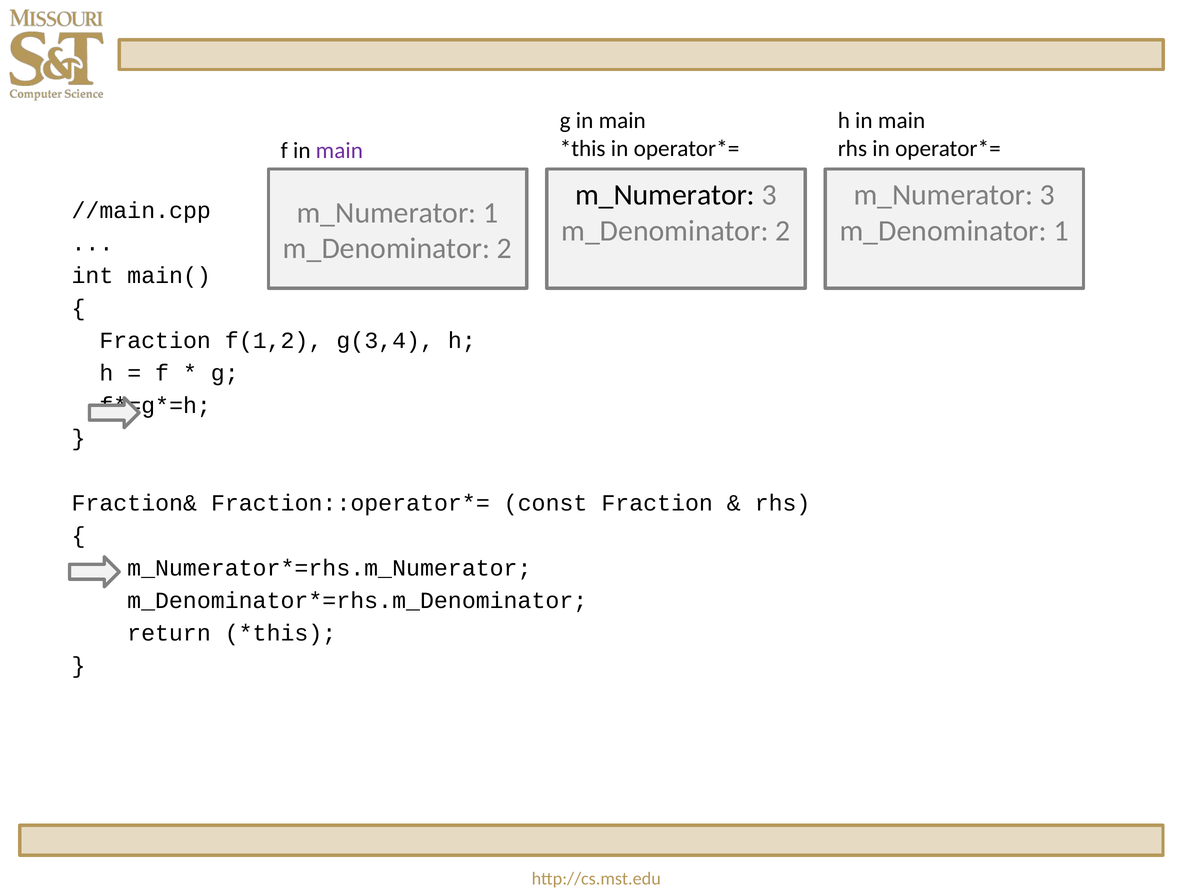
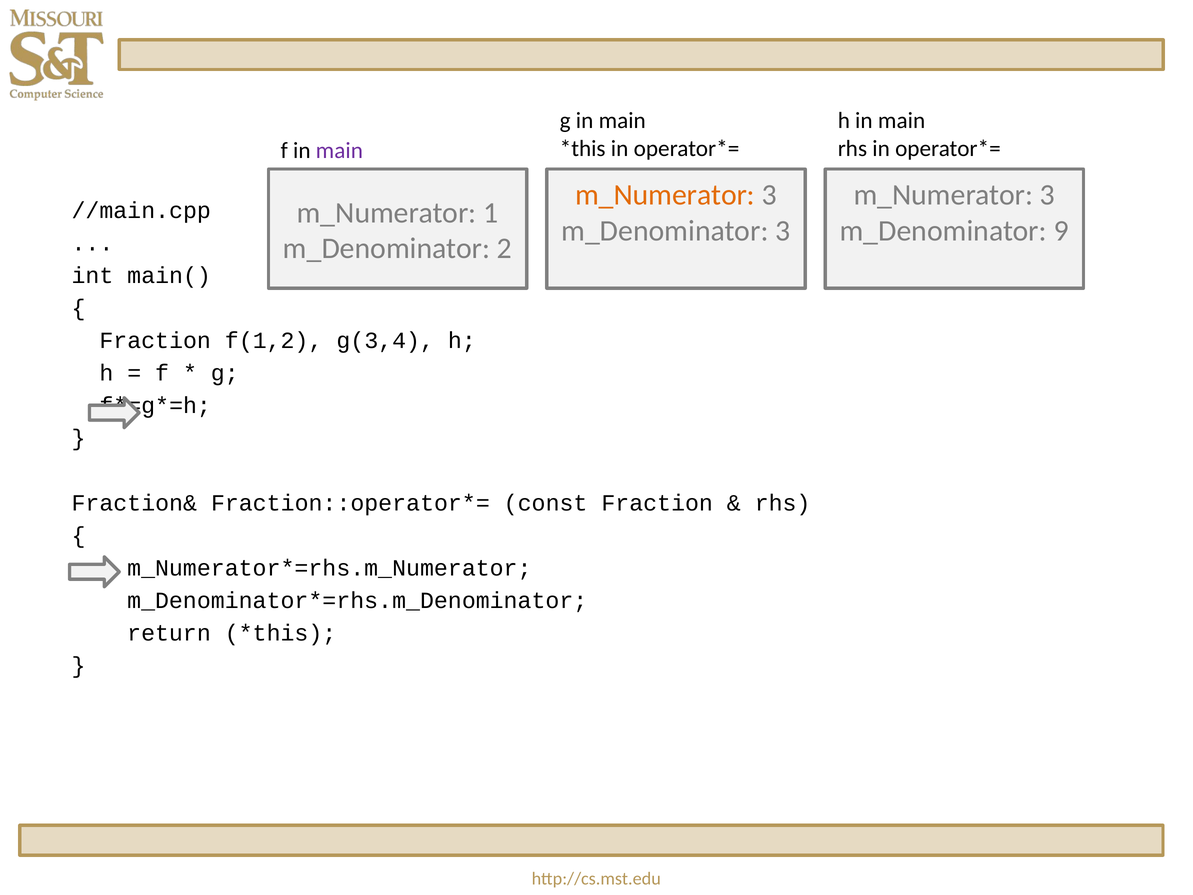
m_Numerator at (665, 195) colour: black -> orange
2 at (783, 231): 2 -> 3
m_Denominator 1: 1 -> 9
